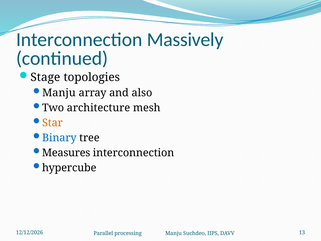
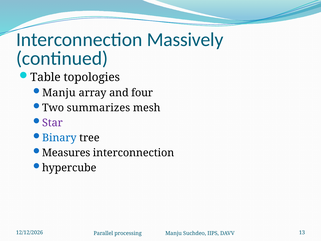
Stage: Stage -> Table
also: also -> four
architecture: architecture -> summarizes
Star colour: orange -> purple
